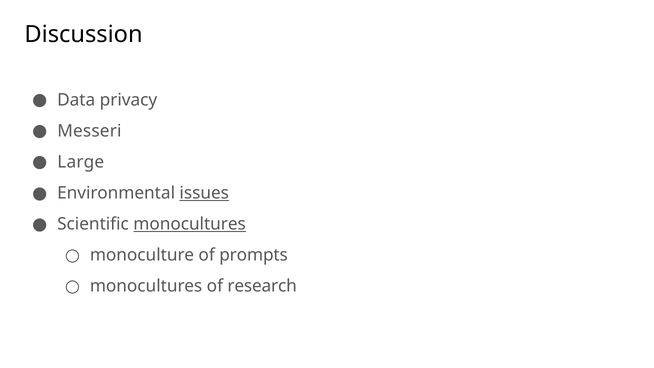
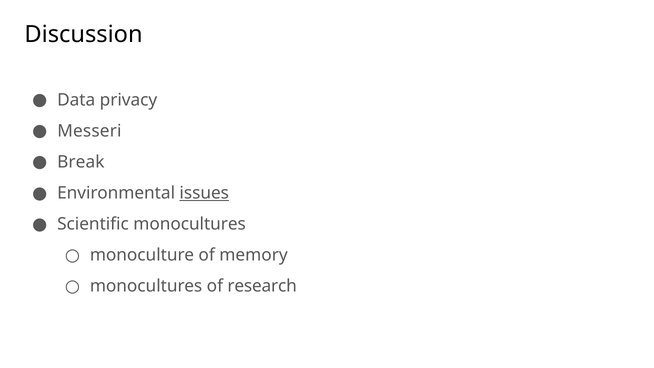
Large: Large -> Break
monocultures at (190, 224) underline: present -> none
prompts: prompts -> memory
